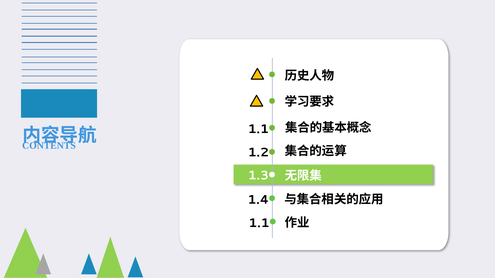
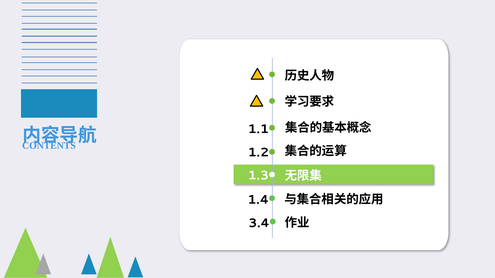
1.1 at (259, 224): 1.1 -> 3.4
